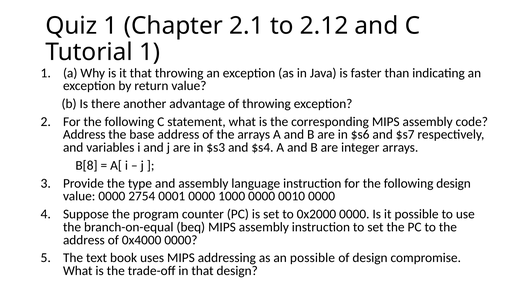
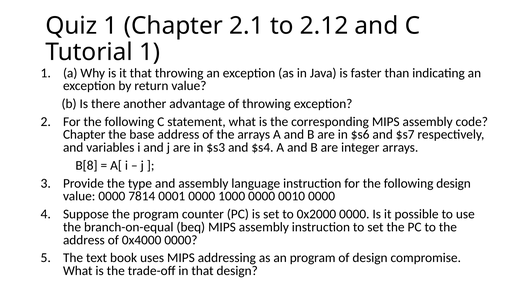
Address at (84, 135): Address -> Chapter
2754: 2754 -> 7814
an possible: possible -> program
